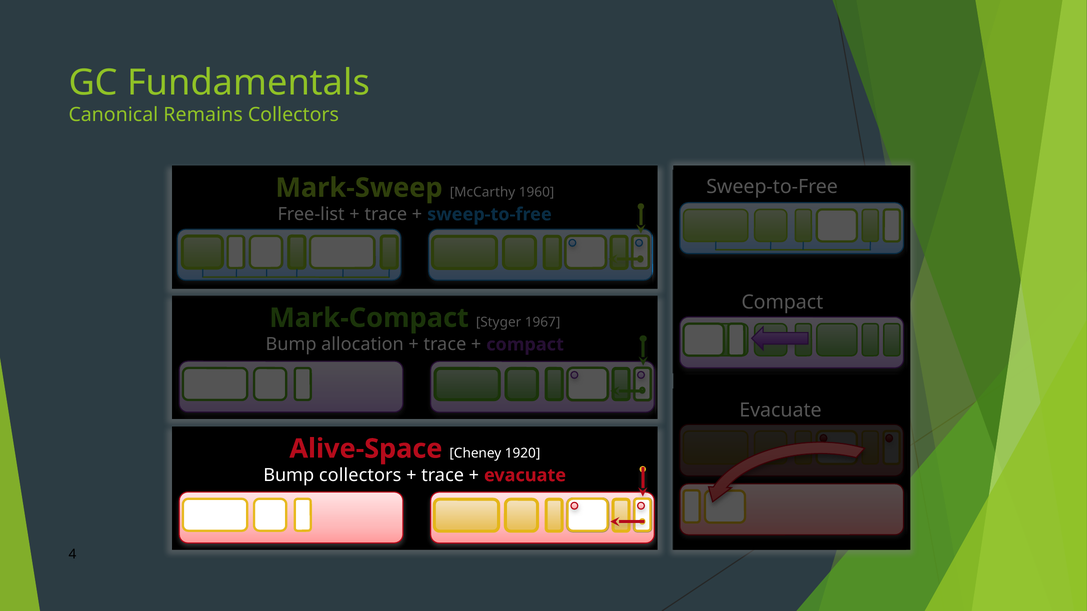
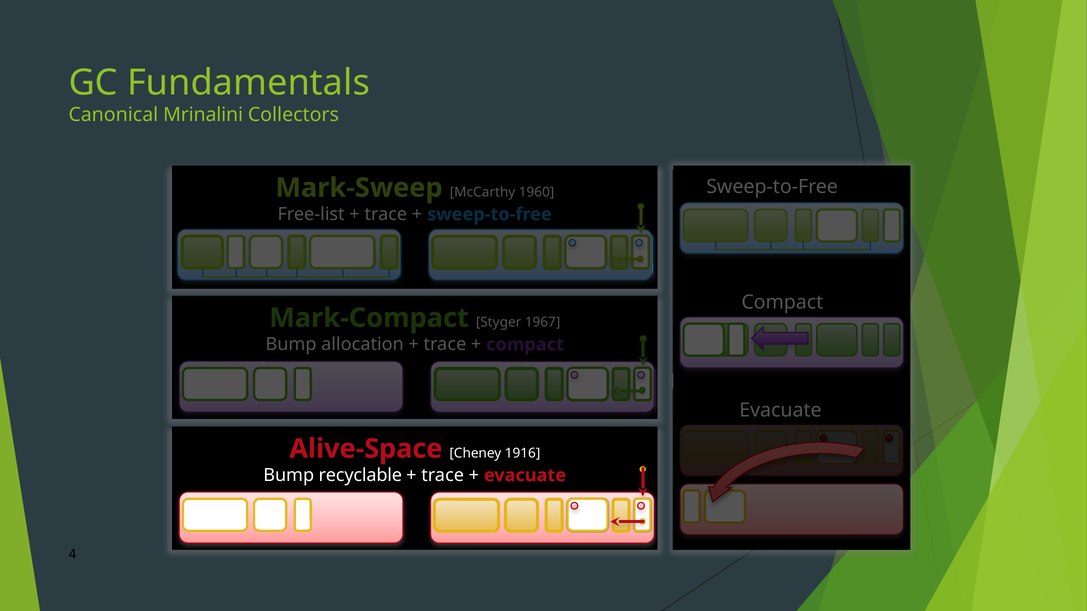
Remains: Remains -> Mrinalini
1920: 1920 -> 1916
Bump collectors: collectors -> recyclable
